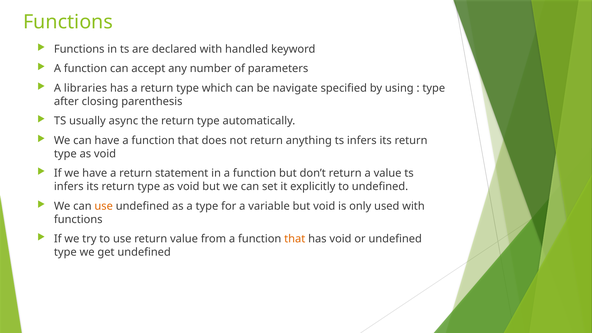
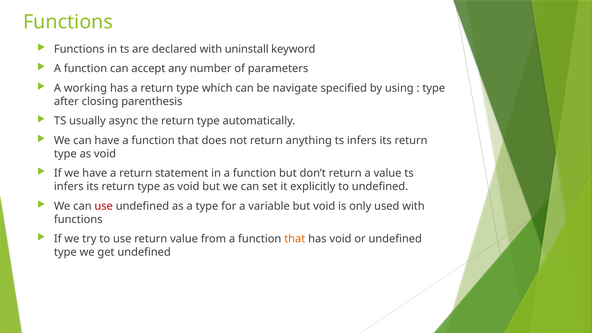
handled: handled -> uninstall
libraries: libraries -> working
use at (104, 206) colour: orange -> red
